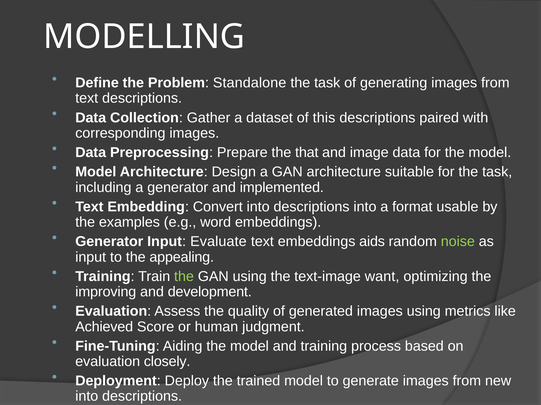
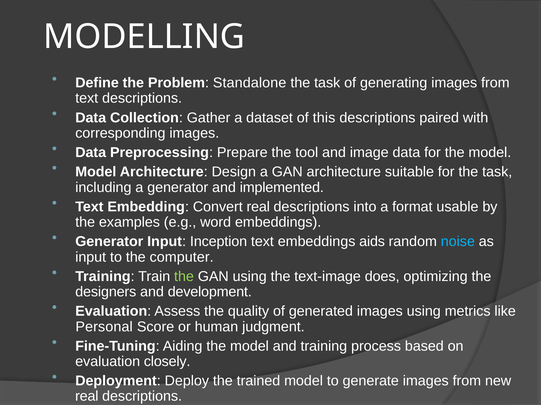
that: that -> tool
Convert into: into -> real
Evaluate: Evaluate -> Inception
noise colour: light green -> light blue
appealing: appealing -> computer
want: want -> does
improving: improving -> designers
Achieved: Achieved -> Personal
into at (87, 397): into -> real
